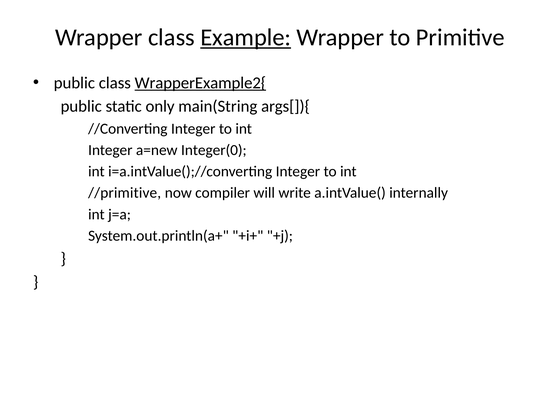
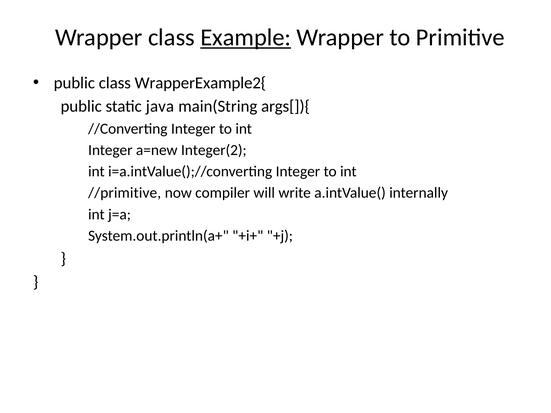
WrapperExample2{ underline: present -> none
only: only -> java
Integer(0: Integer(0 -> Integer(2
